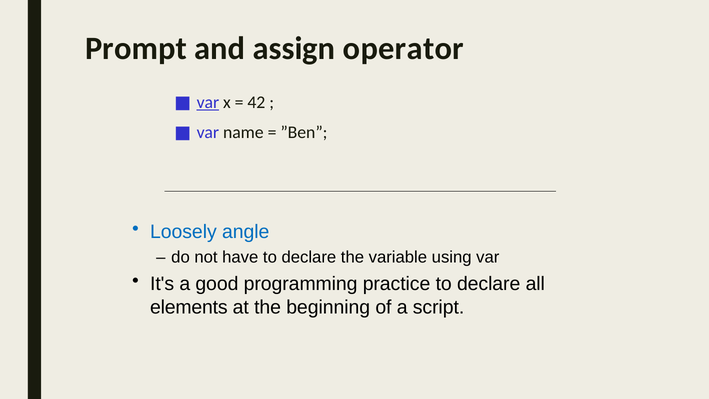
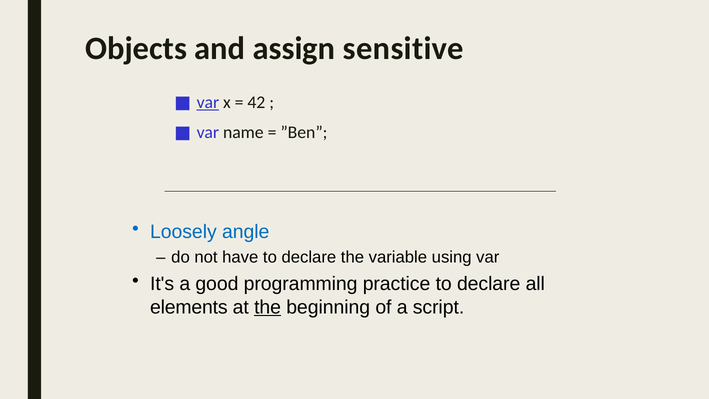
Prompt: Prompt -> Objects
operator: operator -> sensitive
the at (268, 307) underline: none -> present
